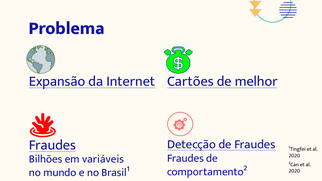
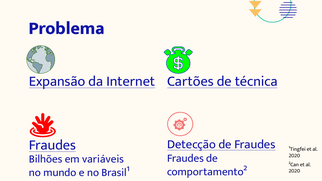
melhor: melhor -> técnica
